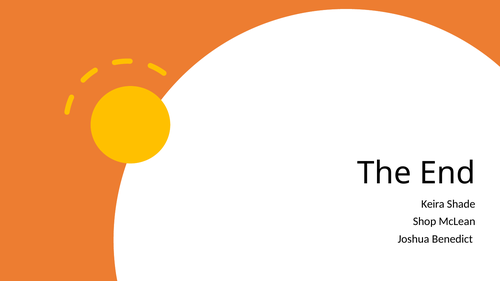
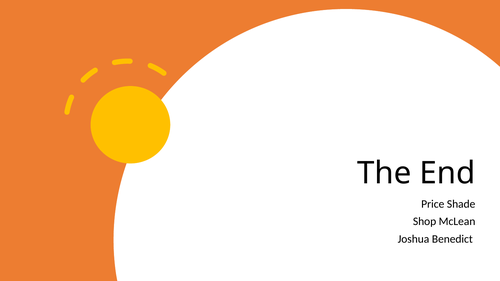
Keira: Keira -> Price
